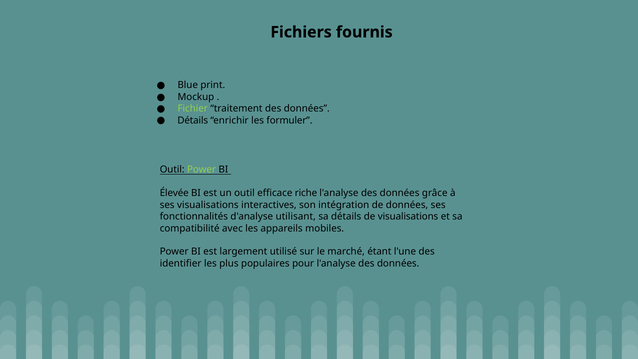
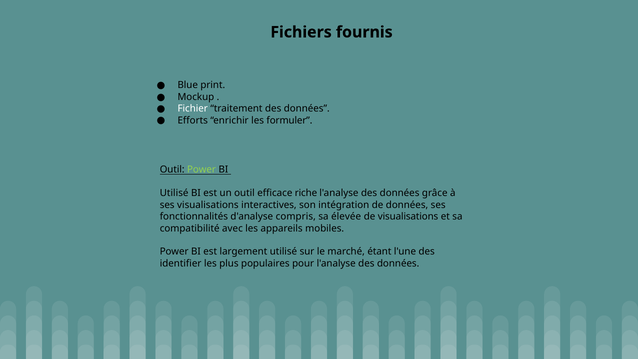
Fichier colour: light green -> white
Détails at (193, 120): Détails -> Efforts
Élevée at (174, 193): Élevée -> Utilisé
utilisant: utilisant -> compris
sa détails: détails -> élevée
